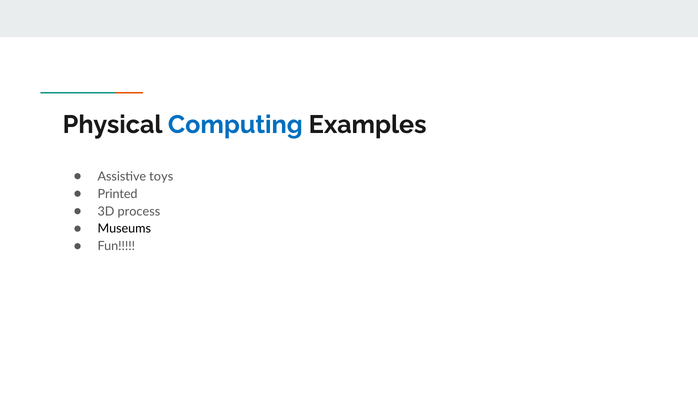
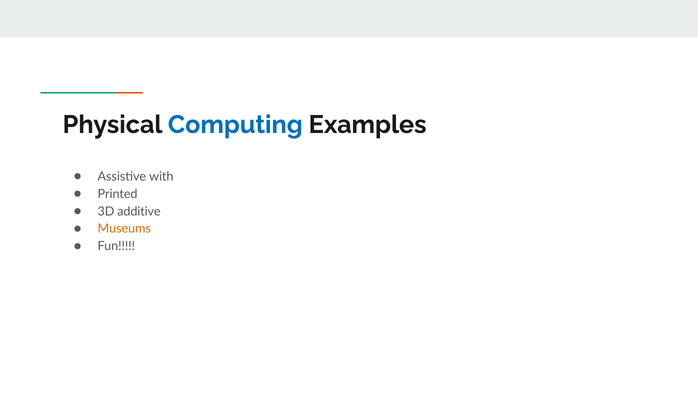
toys: toys -> with
process: process -> additive
Museums colour: black -> orange
